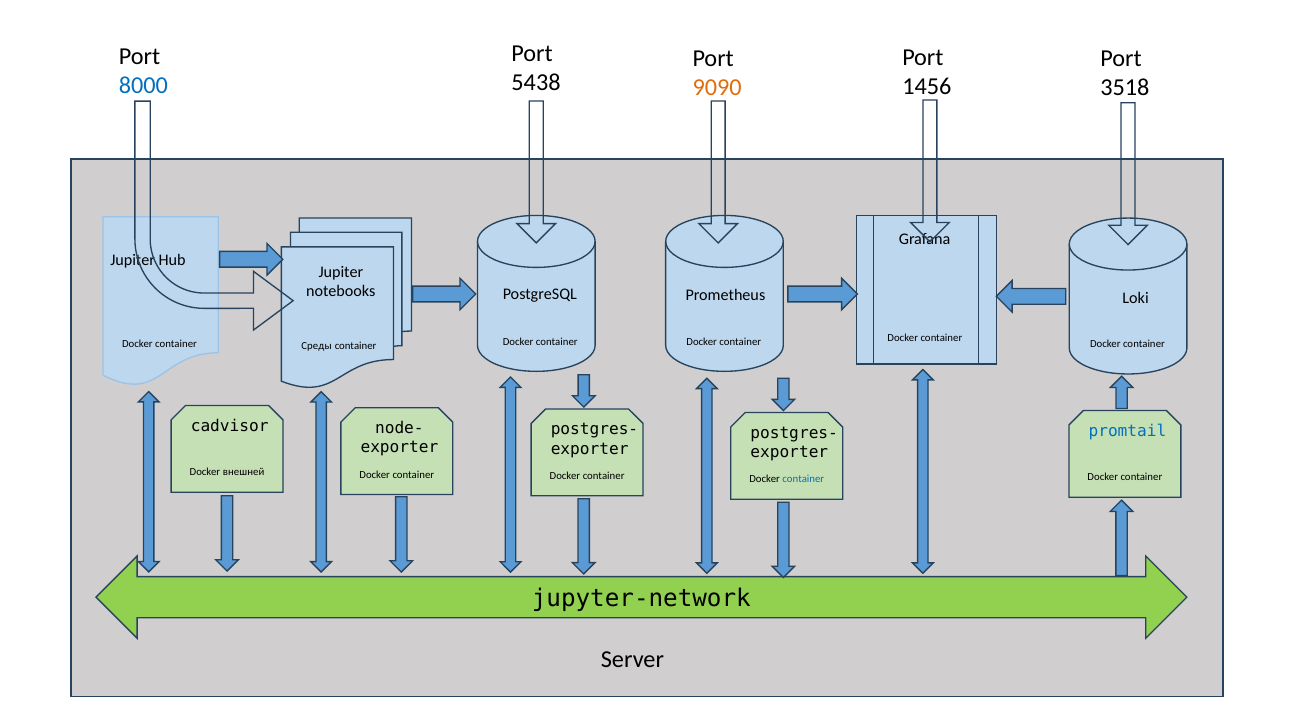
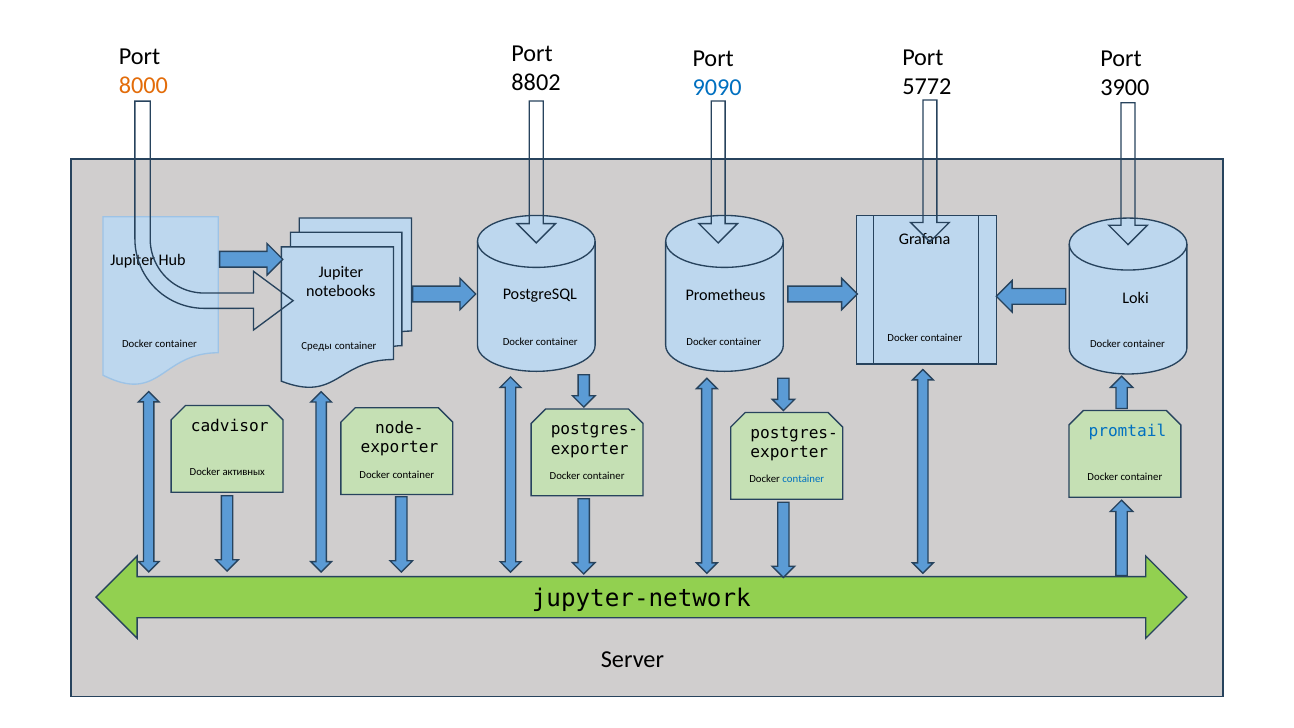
5438: 5438 -> 8802
8000 colour: blue -> orange
1456: 1456 -> 5772
3518: 3518 -> 3900
9090 colour: orange -> blue
внешней: внешней -> активных
